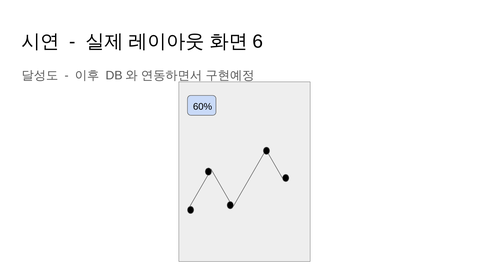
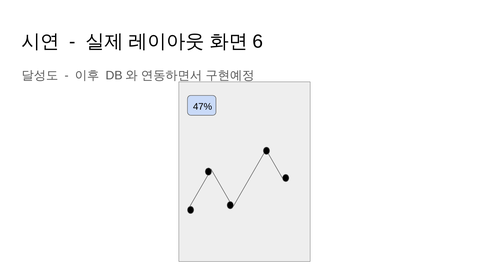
60%: 60% -> 47%
